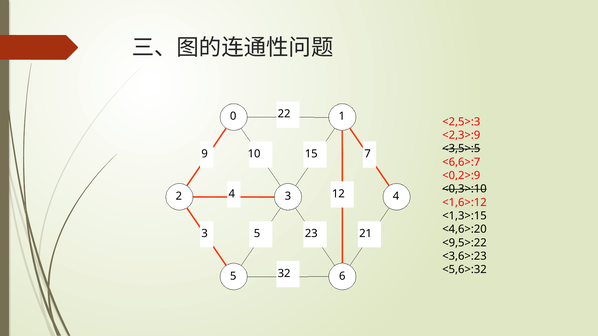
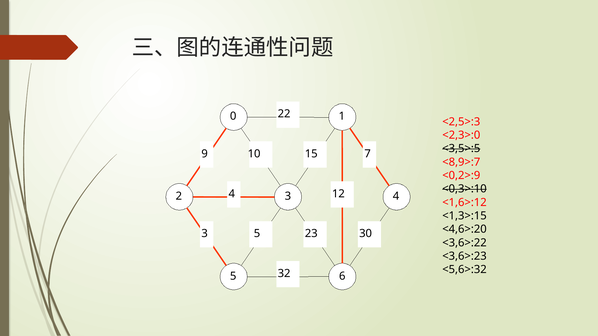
<2,3>:9: <2,3>:9 -> <2,3>:0
<6,6>:7: <6,6>:7 -> <8,9>:7
21: 21 -> 30
<9,5>:22: <9,5>:22 -> <3,6>:22
